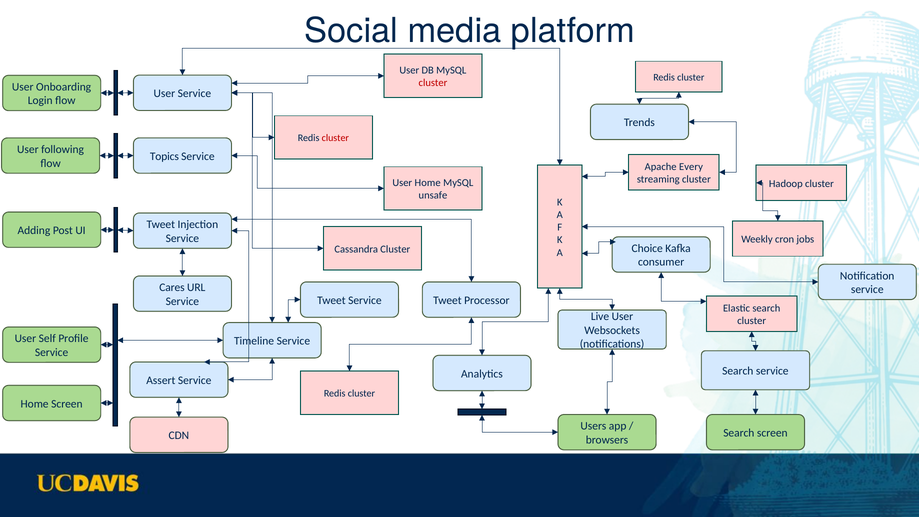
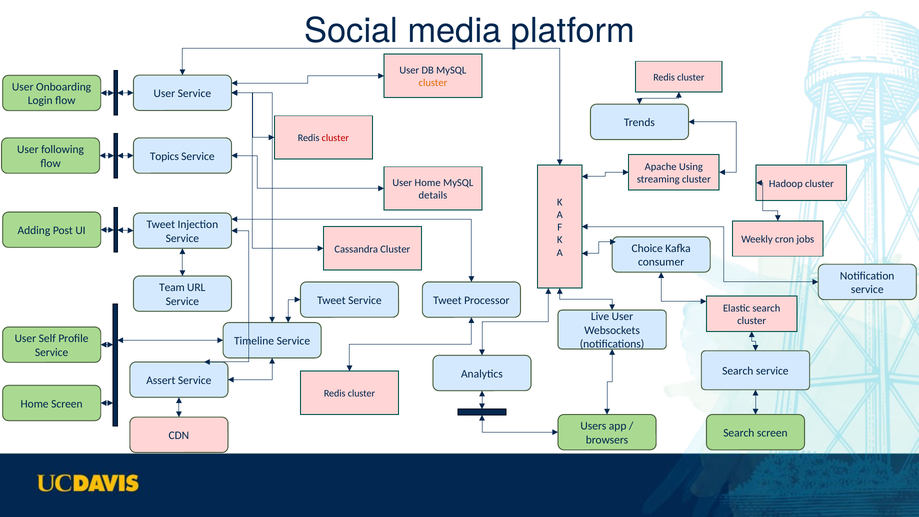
cluster at (433, 83) colour: red -> orange
Every: Every -> Using
unsafe: unsafe -> details
Cares: Cares -> Team
